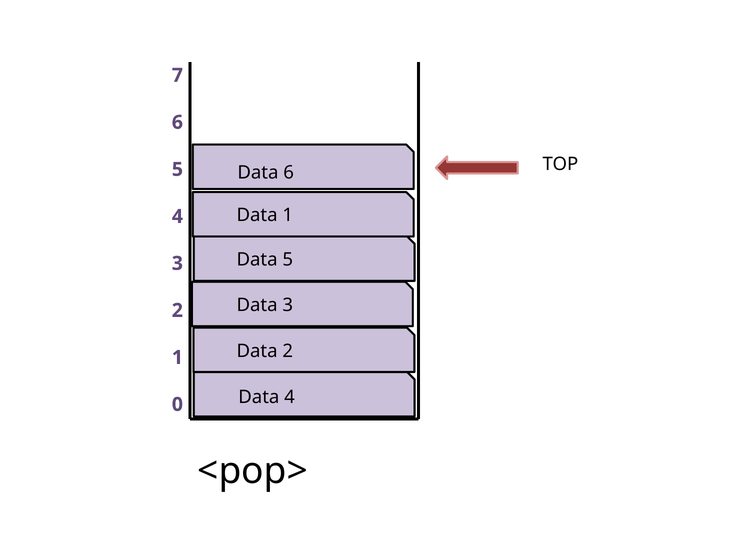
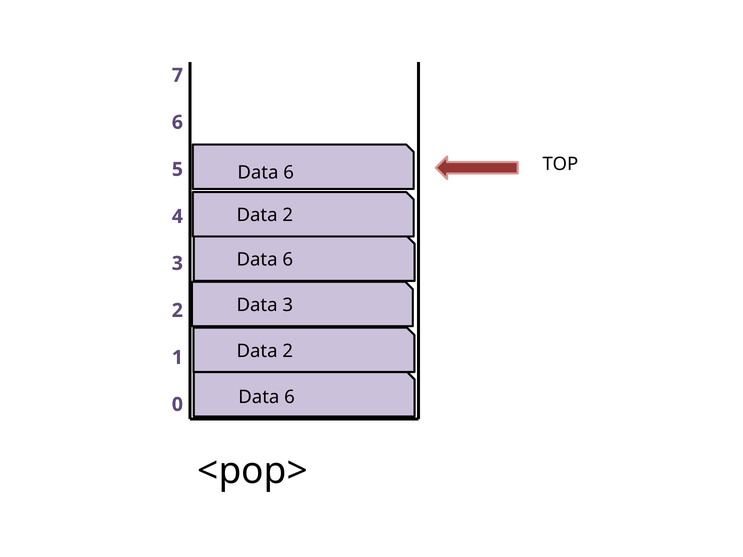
1 at (288, 215): 1 -> 2
5 at (288, 260): 5 -> 6
4 at (290, 397): 4 -> 6
